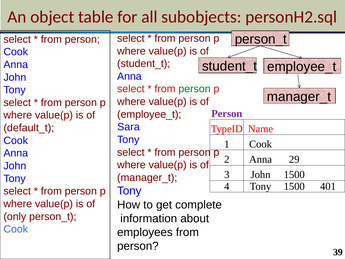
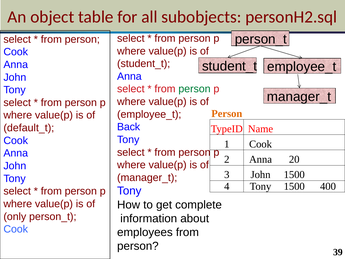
Person at (227, 114) colour: purple -> orange
Sara: Sara -> Back
29: 29 -> 20
401: 401 -> 400
